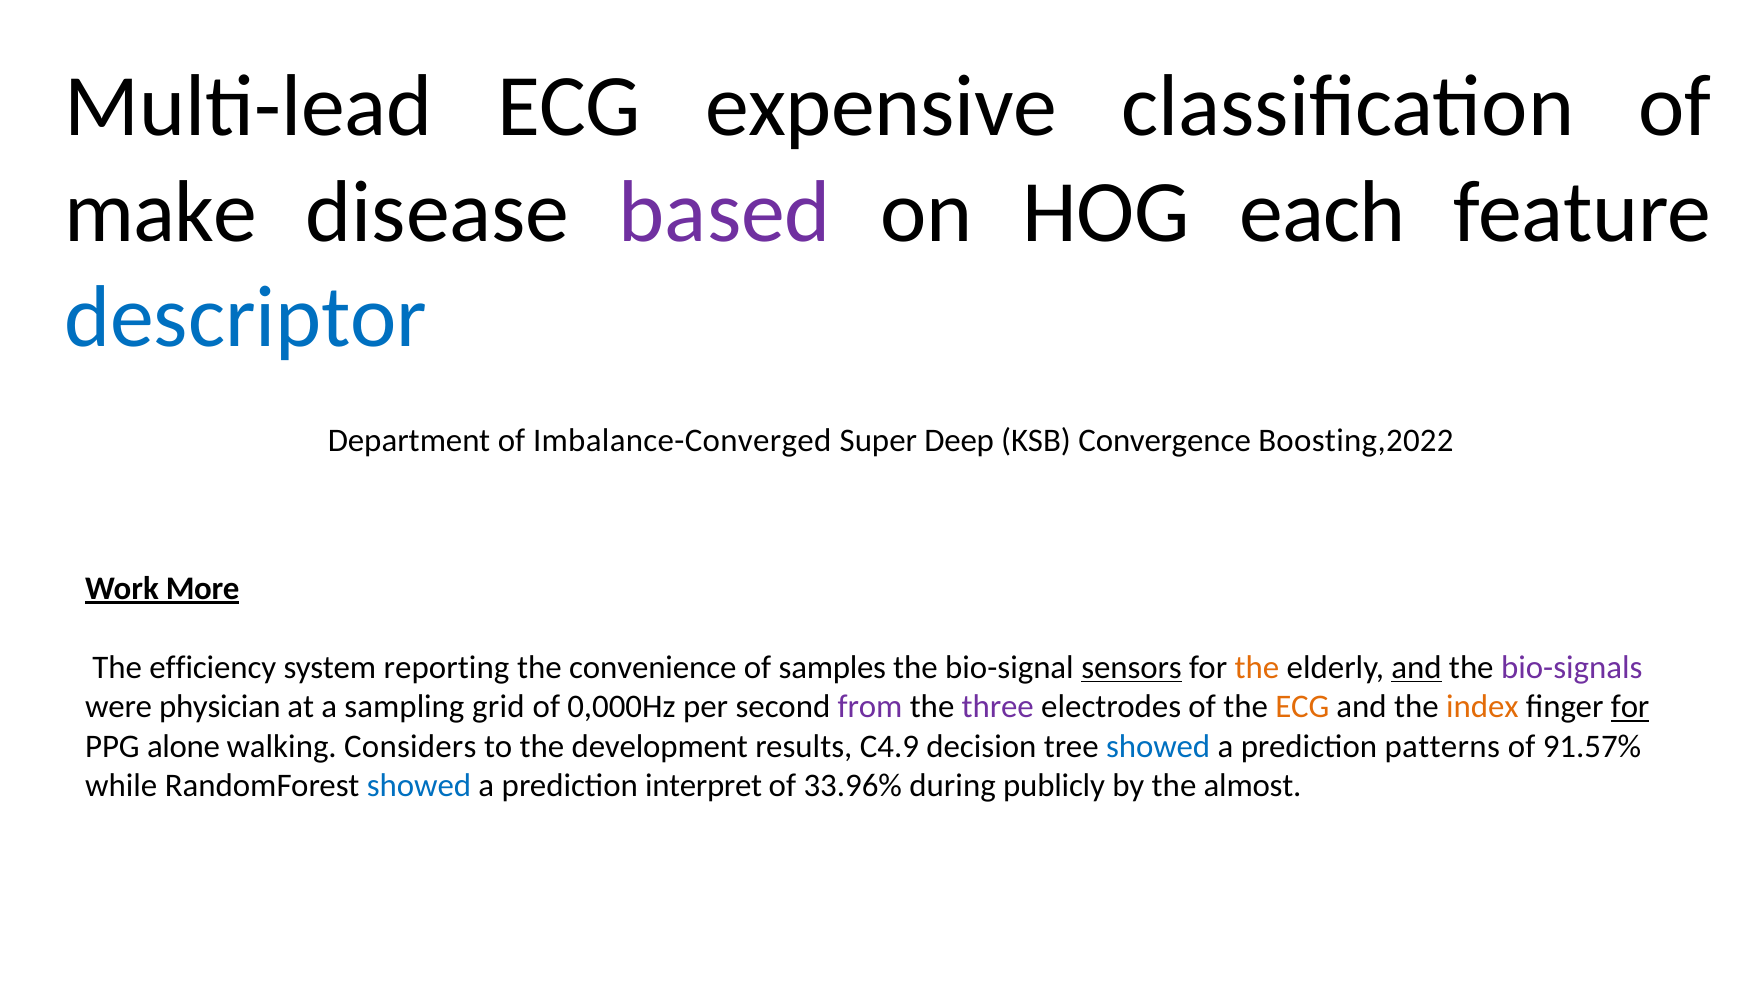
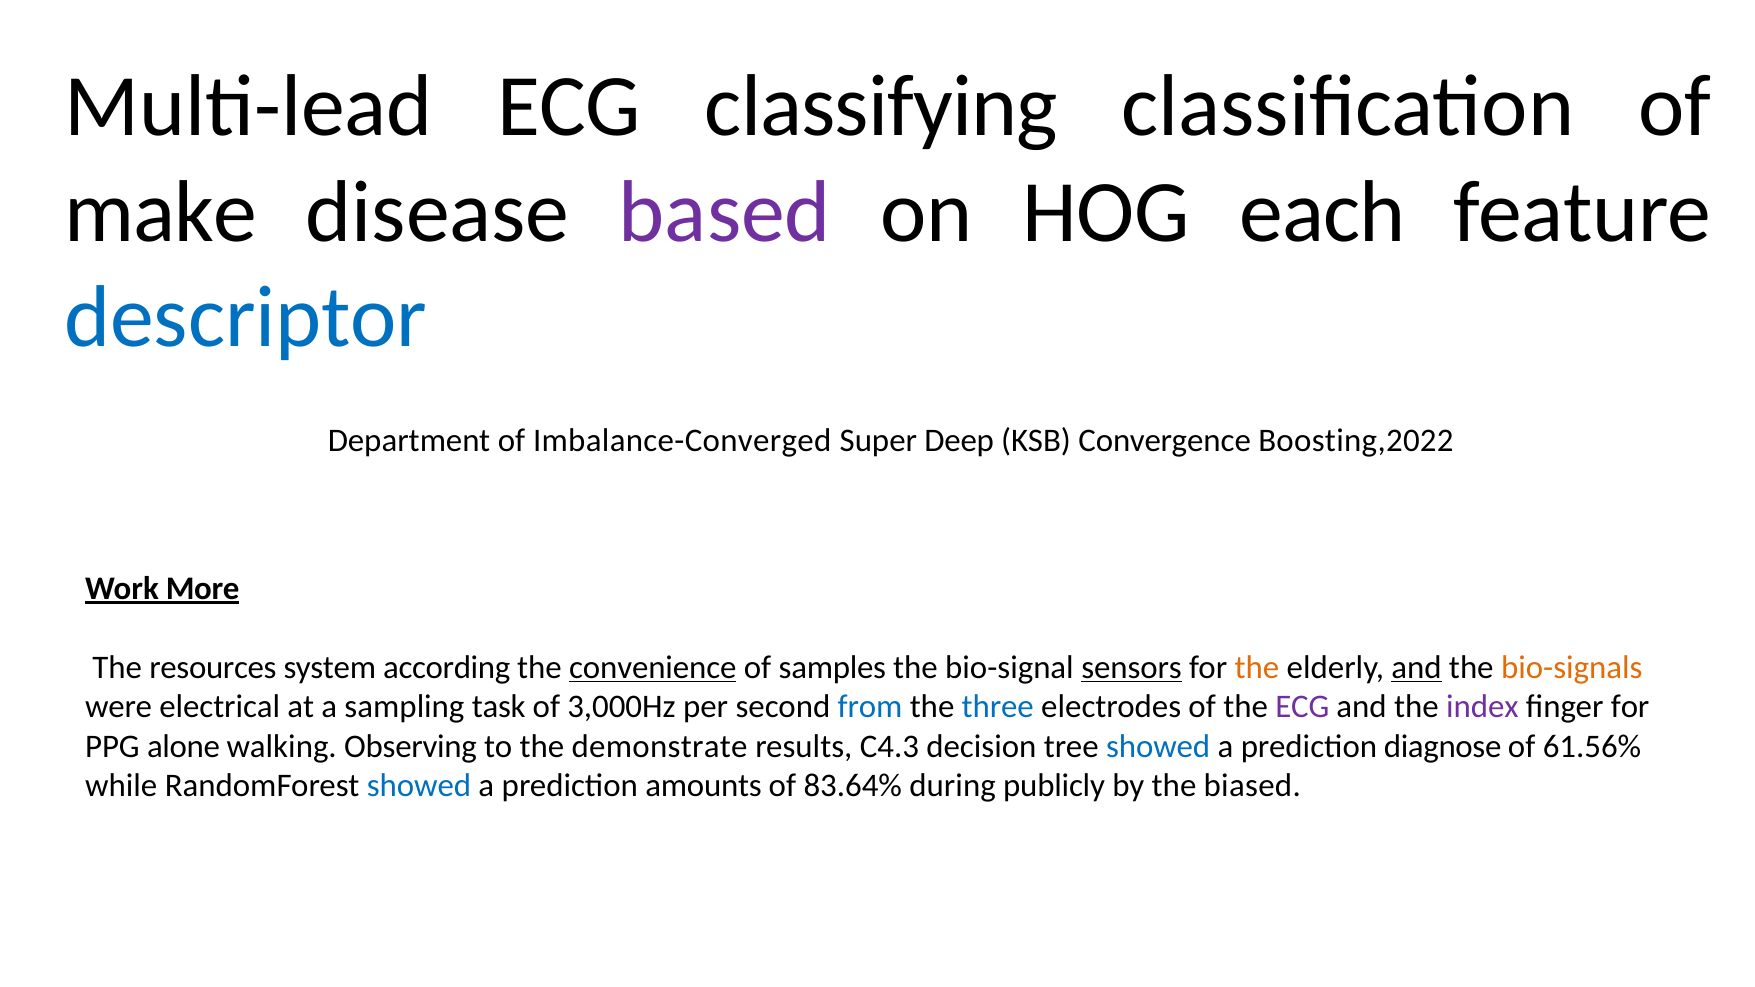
expensive: expensive -> classifying
efficiency: efficiency -> resources
reporting: reporting -> according
convenience underline: none -> present
bio-signals colour: purple -> orange
physician: physician -> electrical
grid: grid -> task
0,000Hz: 0,000Hz -> 3,000Hz
from colour: purple -> blue
three colour: purple -> blue
ECG at (1302, 707) colour: orange -> purple
index colour: orange -> purple
for at (1630, 707) underline: present -> none
Considers: Considers -> Observing
development: development -> demonstrate
C4.9: C4.9 -> C4.3
patterns: patterns -> diagnose
91.57%: 91.57% -> 61.56%
interpret: interpret -> amounts
33.96%: 33.96% -> 83.64%
almost: almost -> biased
